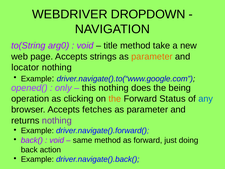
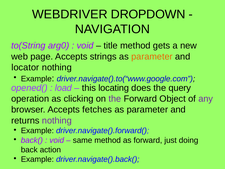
take: take -> gets
only: only -> load
this nothing: nothing -> locating
being: being -> query
the at (115, 99) colour: orange -> purple
Status: Status -> Object
any colour: blue -> purple
